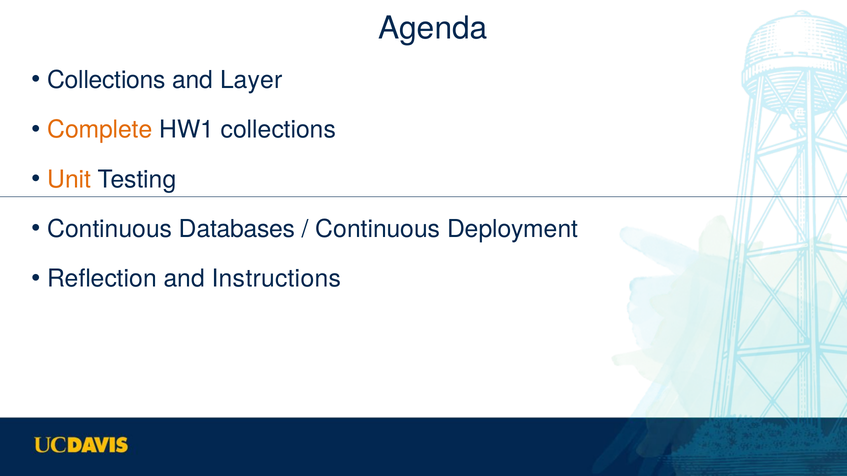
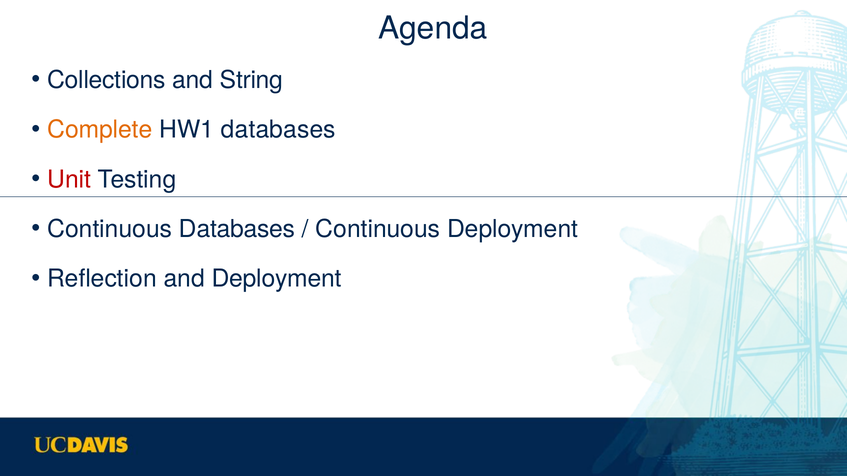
Layer: Layer -> String
HW1 collections: collections -> databases
Unit colour: orange -> red
and Instructions: Instructions -> Deployment
